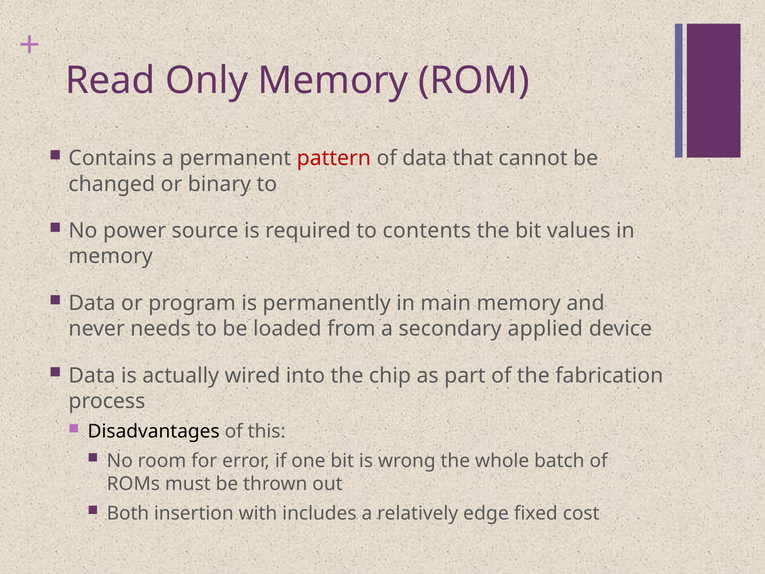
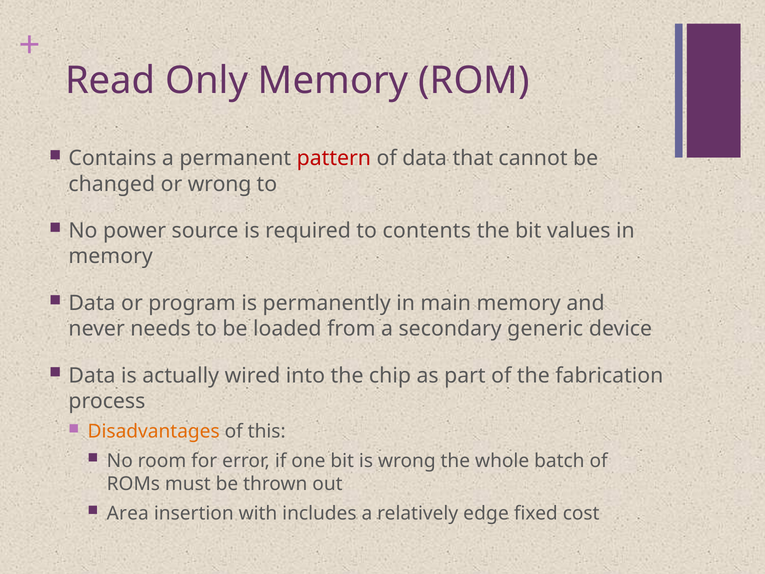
or binary: binary -> wrong
applied: applied -> generic
Disadvantages colour: black -> orange
Both: Both -> Area
